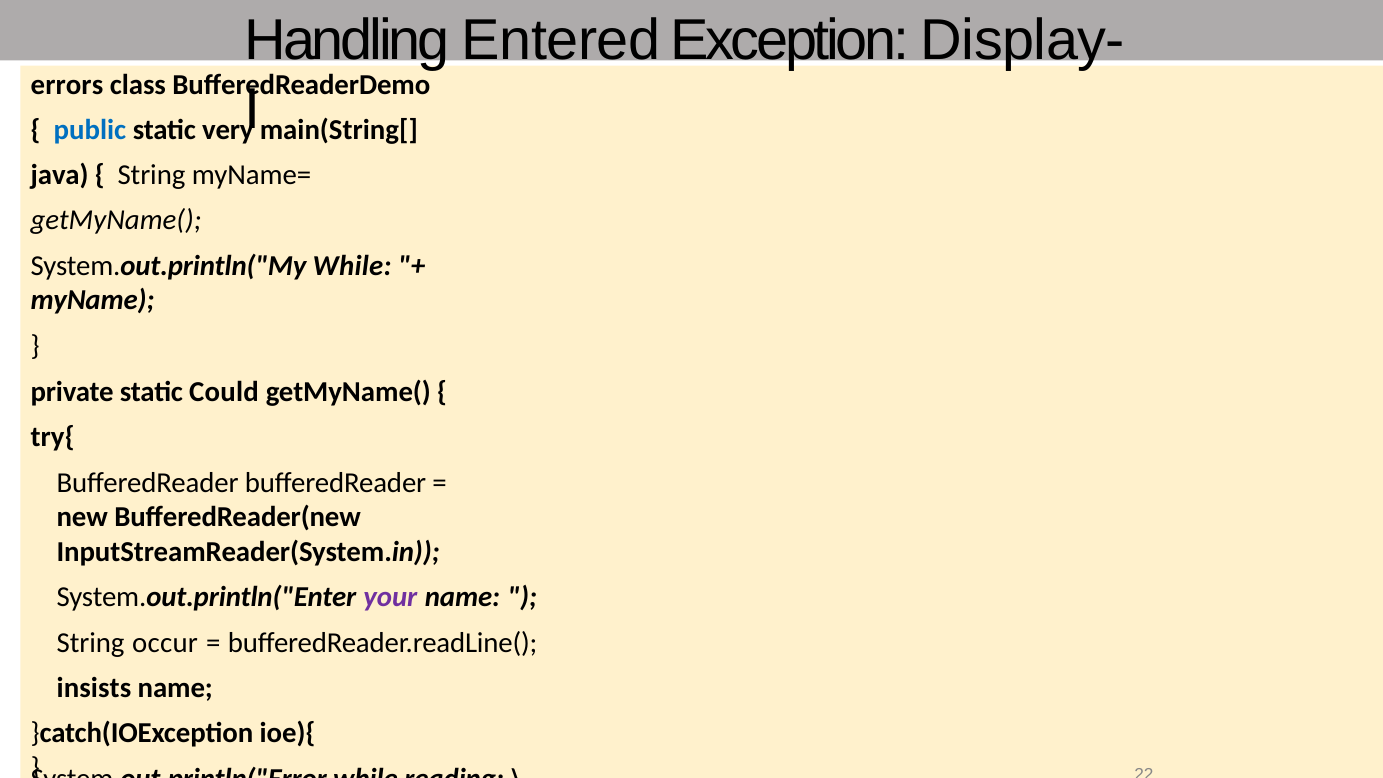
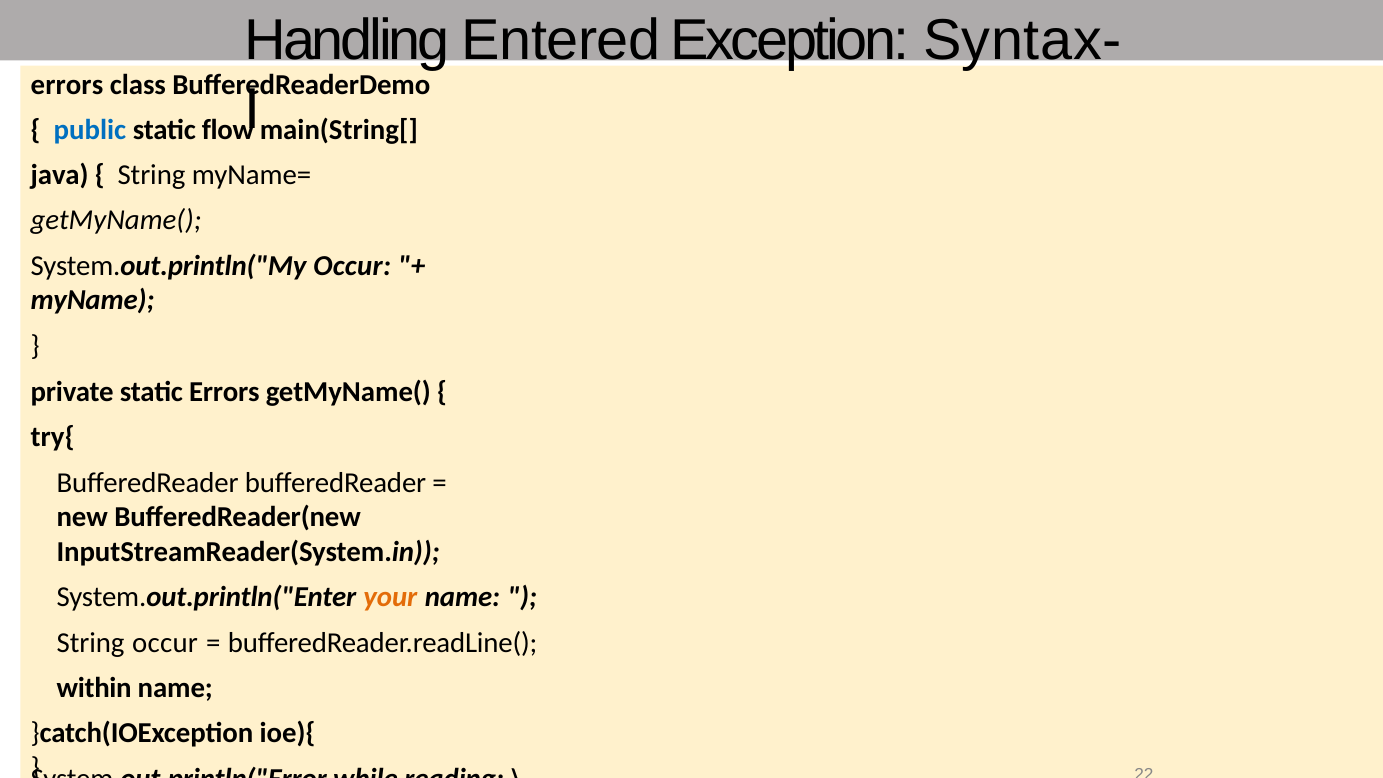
Display-: Display- -> Syntax-
very: very -> flow
System.out.println("My While: While -> Occur
static Could: Could -> Errors
your colour: purple -> orange
insists: insists -> within
